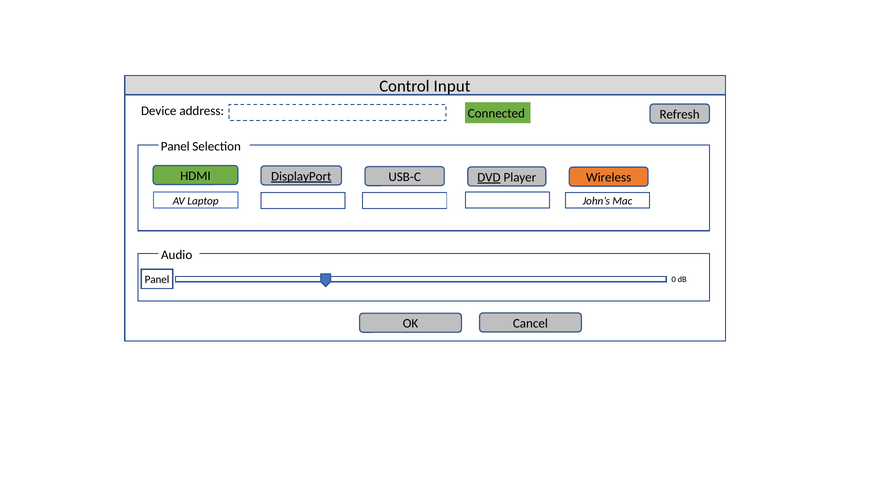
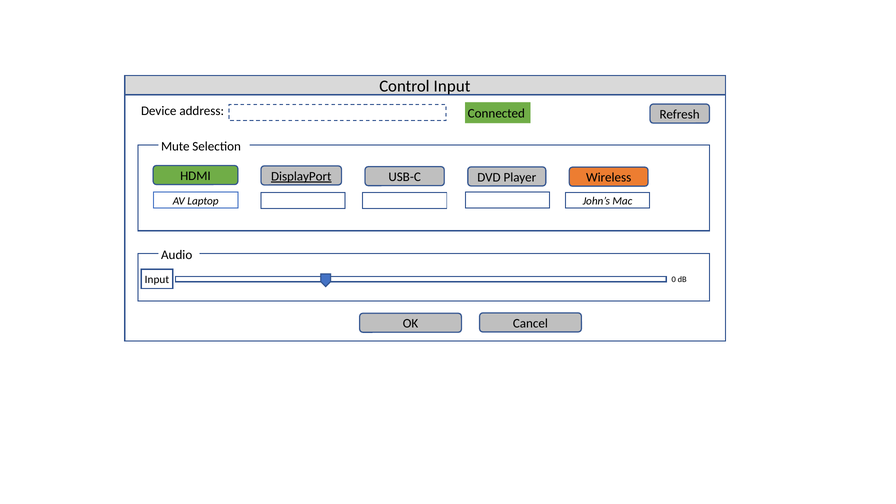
Panel at (175, 147): Panel -> Mute
DVD underline: present -> none
Panel at (157, 280): Panel -> Input
